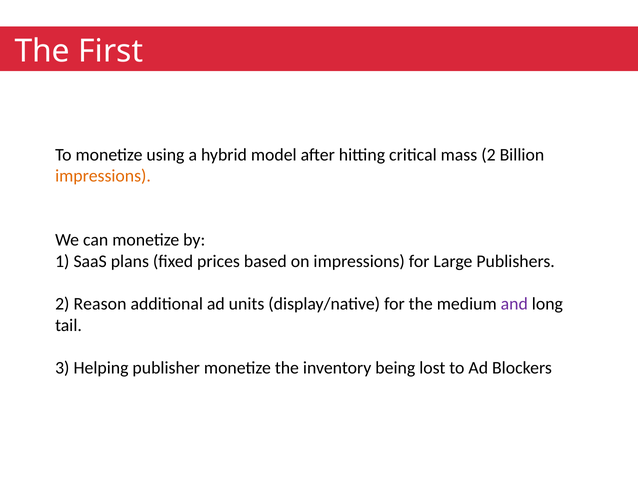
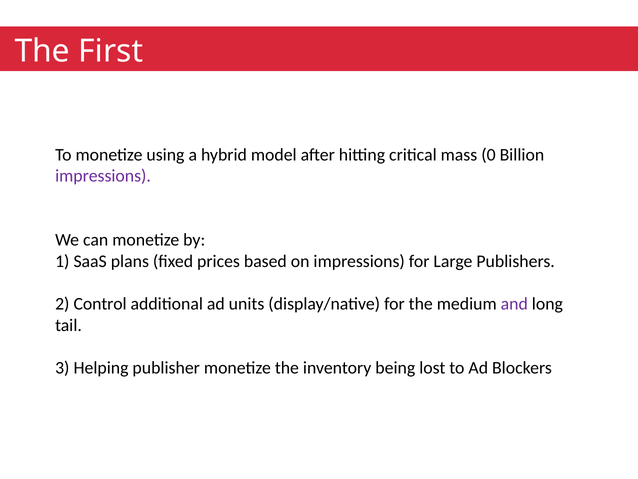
mass 2: 2 -> 0
impressions at (103, 176) colour: orange -> purple
Reason: Reason -> Control
